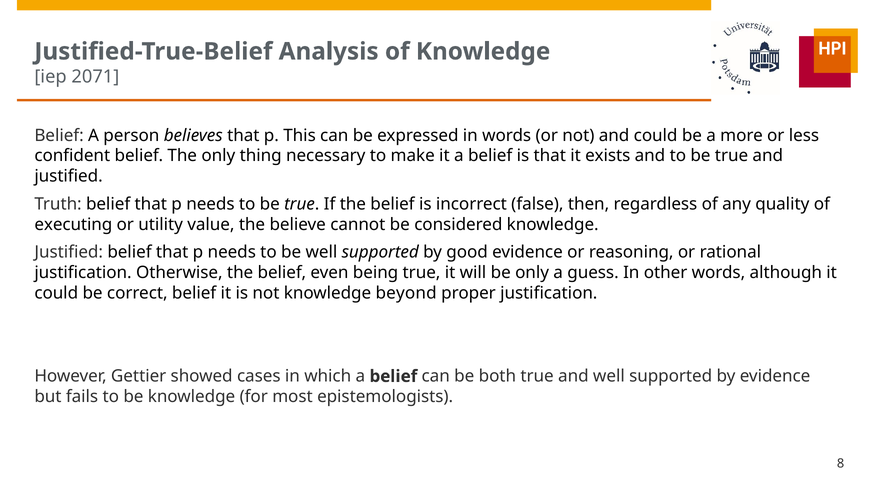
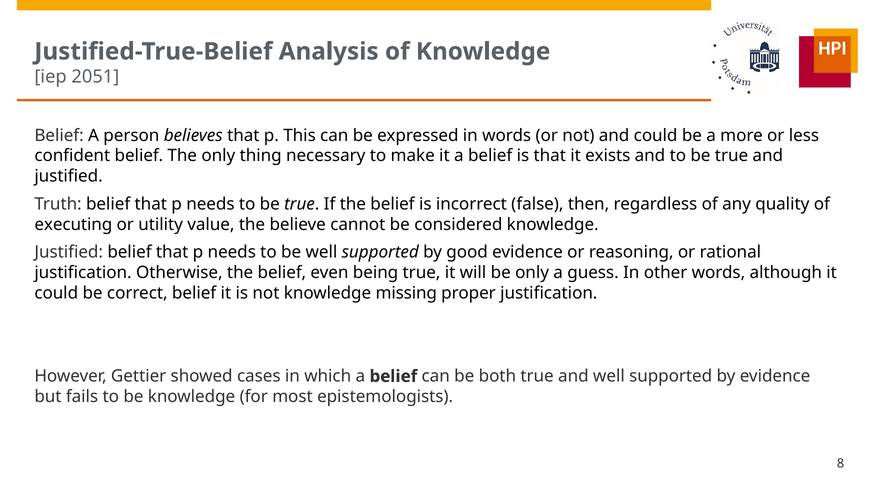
2071: 2071 -> 2051
beyond: beyond -> missing
